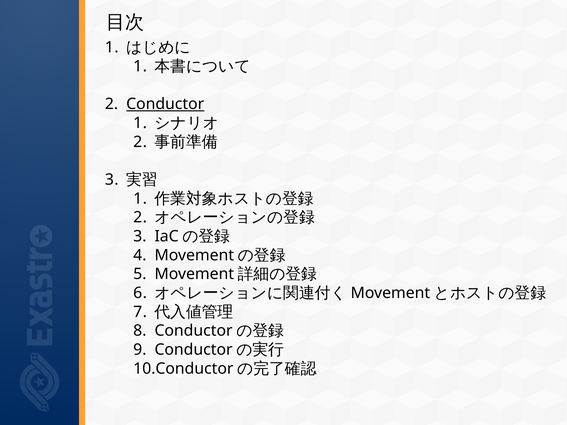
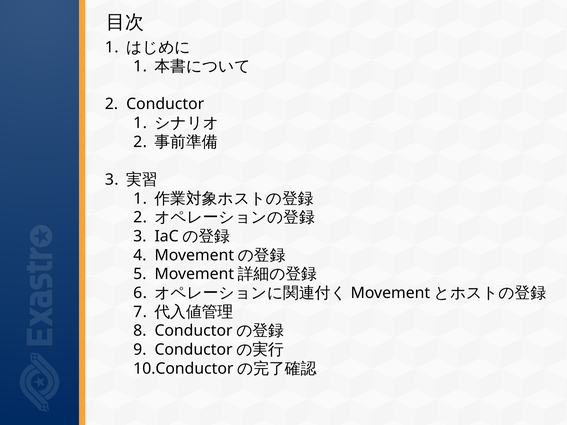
Conductor underline: present -> none
